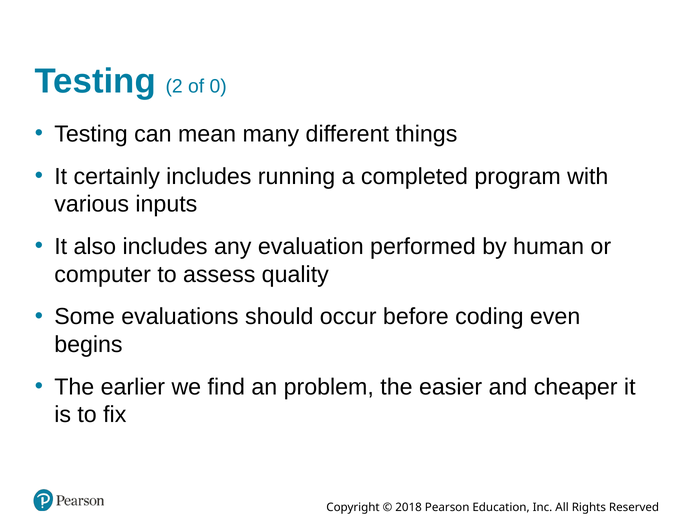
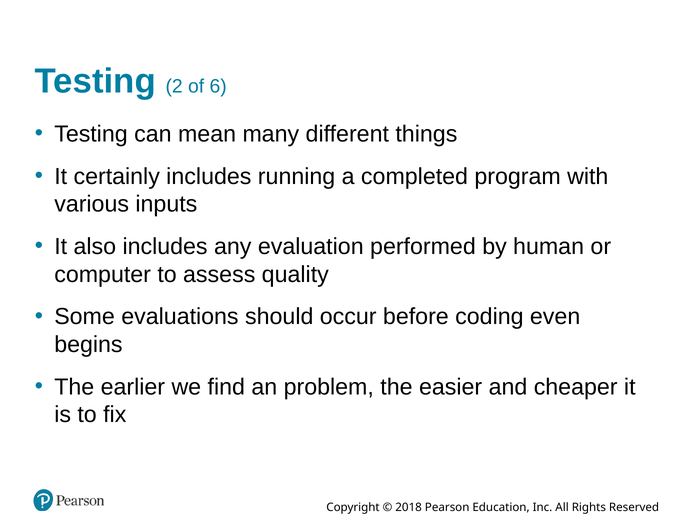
0: 0 -> 6
